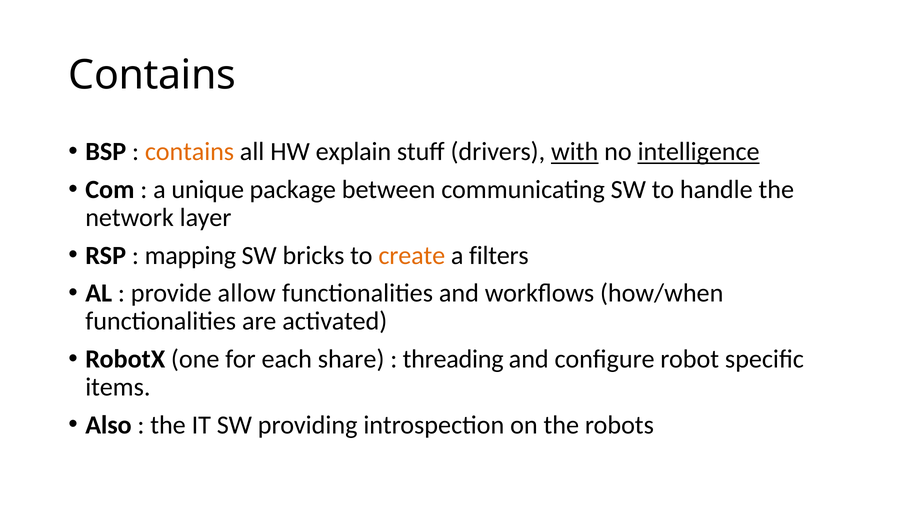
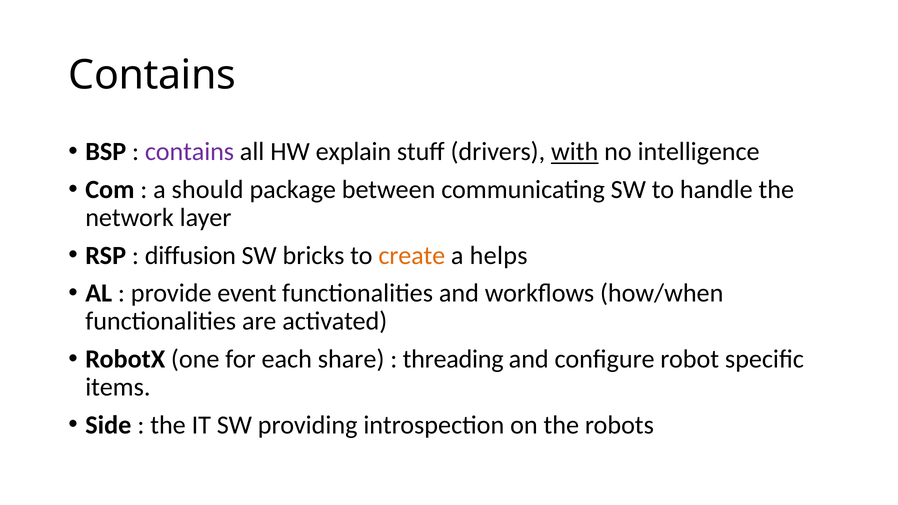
contains at (189, 152) colour: orange -> purple
intelligence underline: present -> none
unique: unique -> should
mapping: mapping -> diffusion
filters: filters -> helps
allow: allow -> event
Also: Also -> Side
